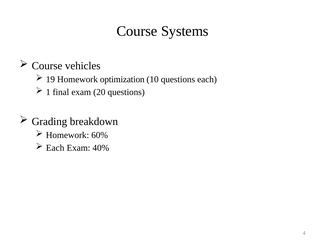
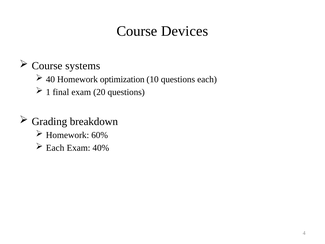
Systems: Systems -> Devices
vehicles: vehicles -> systems
19: 19 -> 40
